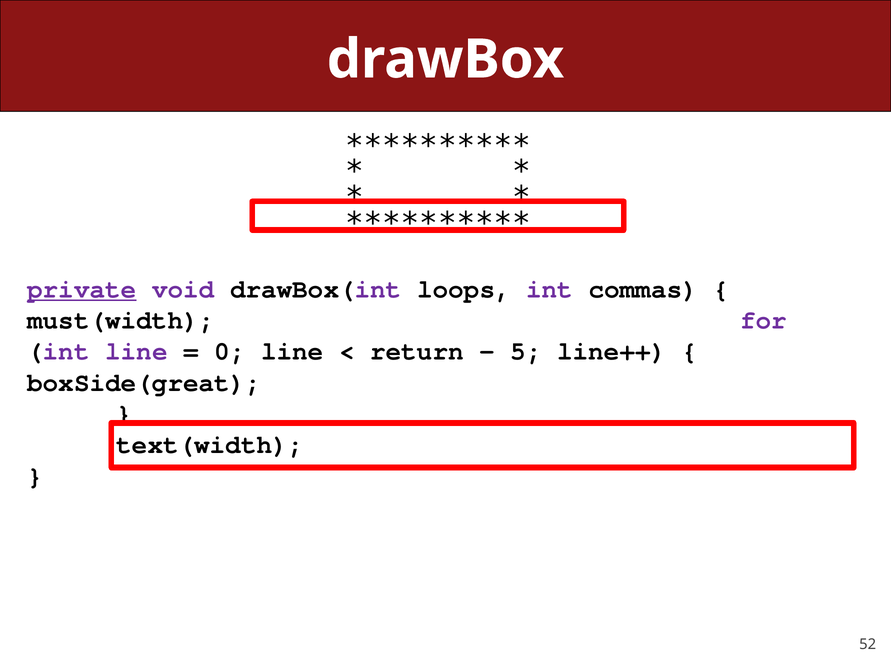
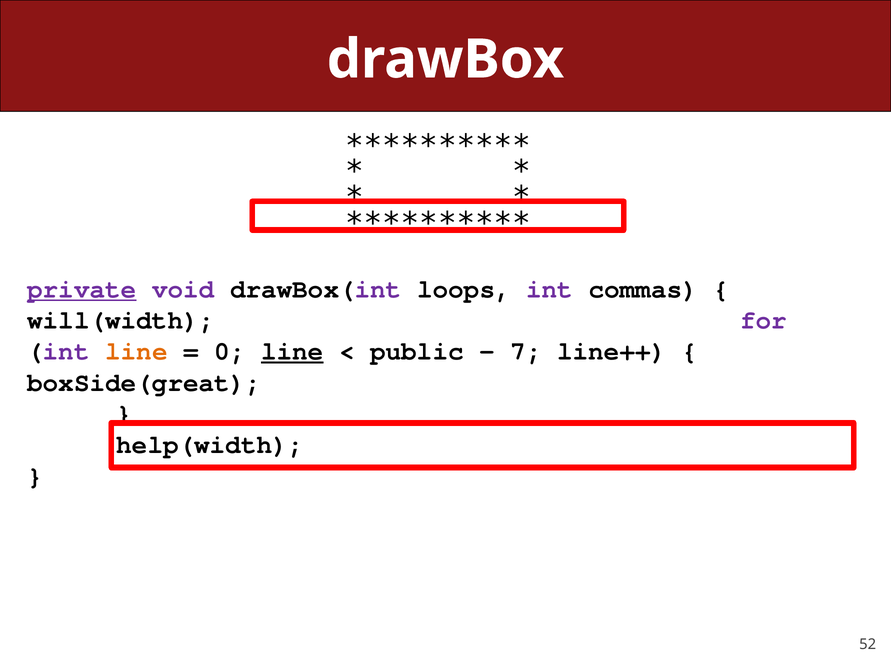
must(width: must(width -> will(width
line at (136, 351) colour: purple -> orange
line at (292, 351) underline: none -> present
return: return -> public
5: 5 -> 7
text(width: text(width -> help(width
